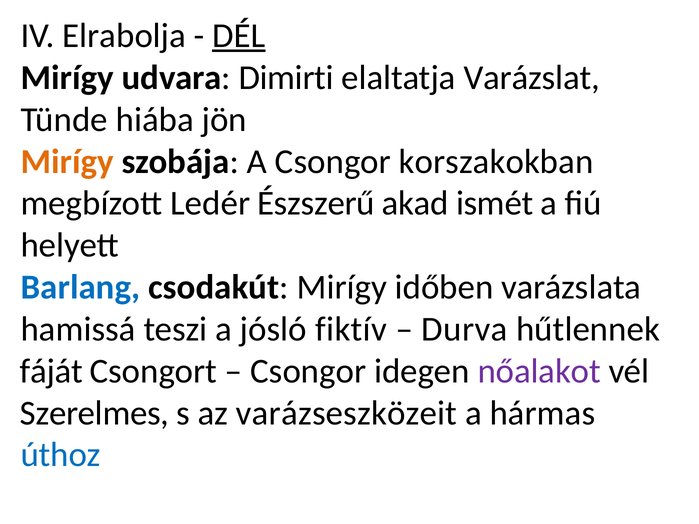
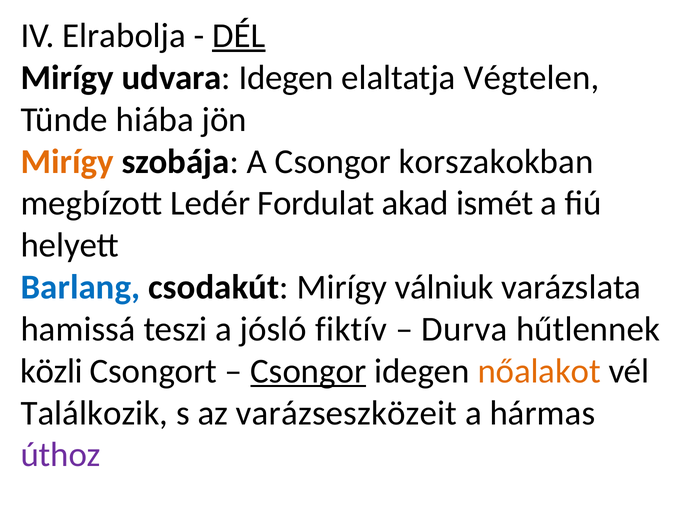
udvara Dimirti: Dimirti -> Idegen
Varázslat: Varázslat -> Végtelen
Észszerű: Észszerű -> Fordulat
időben: időben -> válniuk
fáját: fáját -> közli
Csongor at (308, 371) underline: none -> present
nőalakot colour: purple -> orange
Szerelmes: Szerelmes -> Találkozik
úthoz colour: blue -> purple
